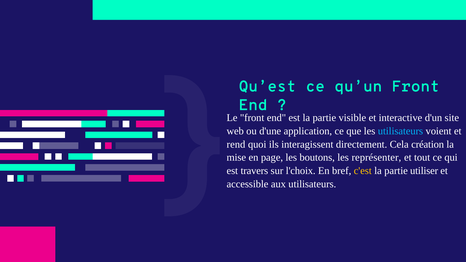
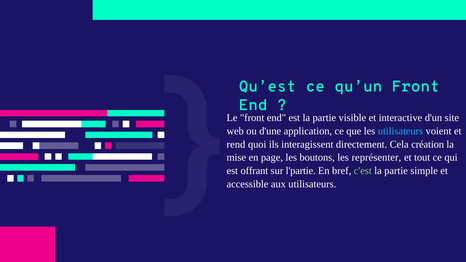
travers: travers -> offrant
l'choix: l'choix -> l'partie
c'est colour: yellow -> light green
utiliser: utiliser -> simple
